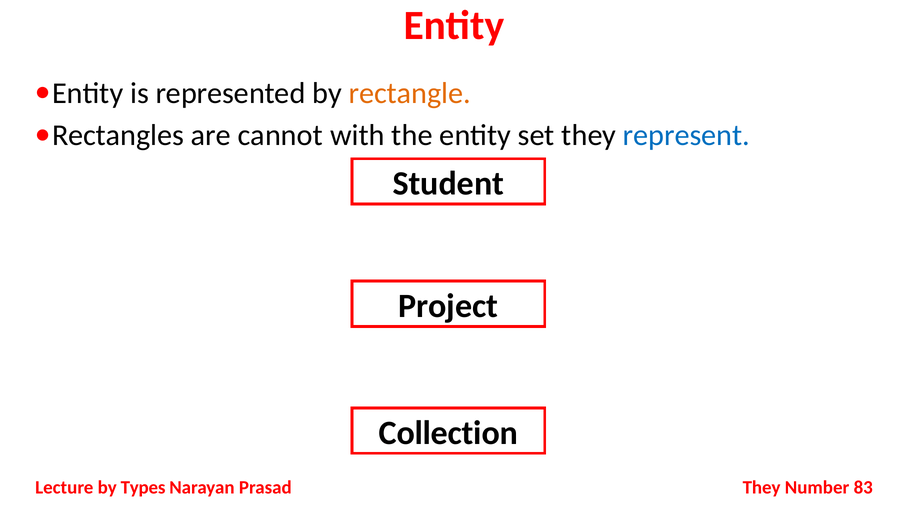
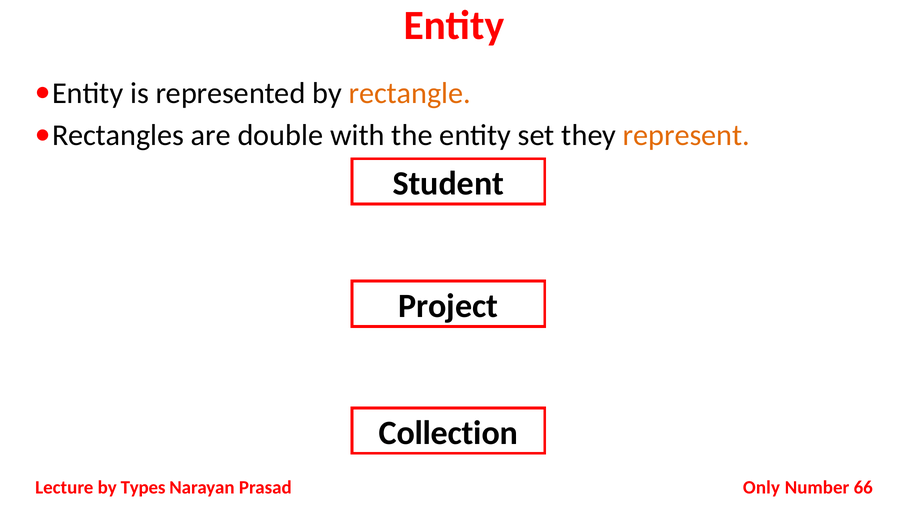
cannot: cannot -> double
represent colour: blue -> orange
Prasad They: They -> Only
83: 83 -> 66
